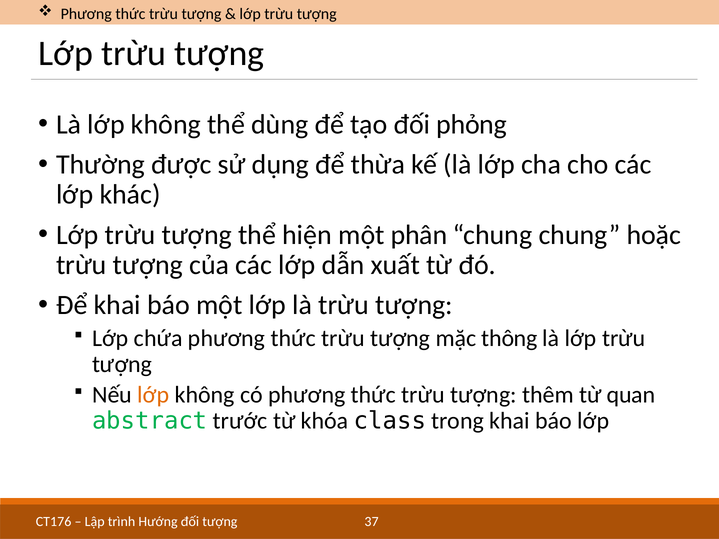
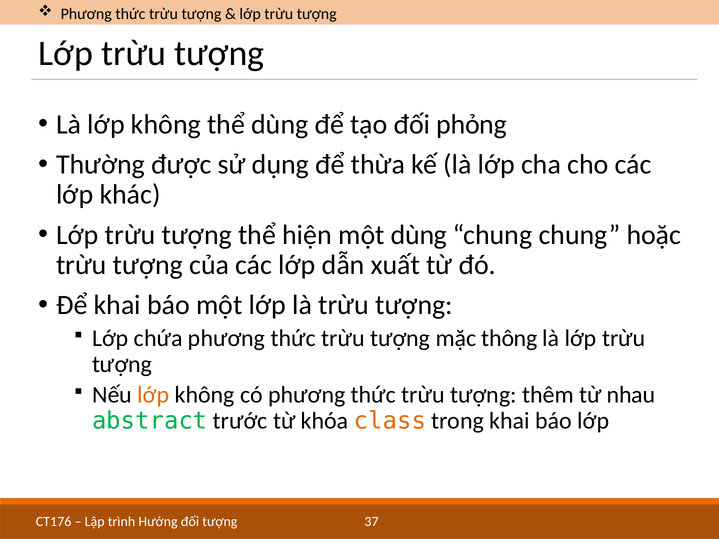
một phân: phân -> dùng
quan: quan -> nhau
class colour: black -> orange
